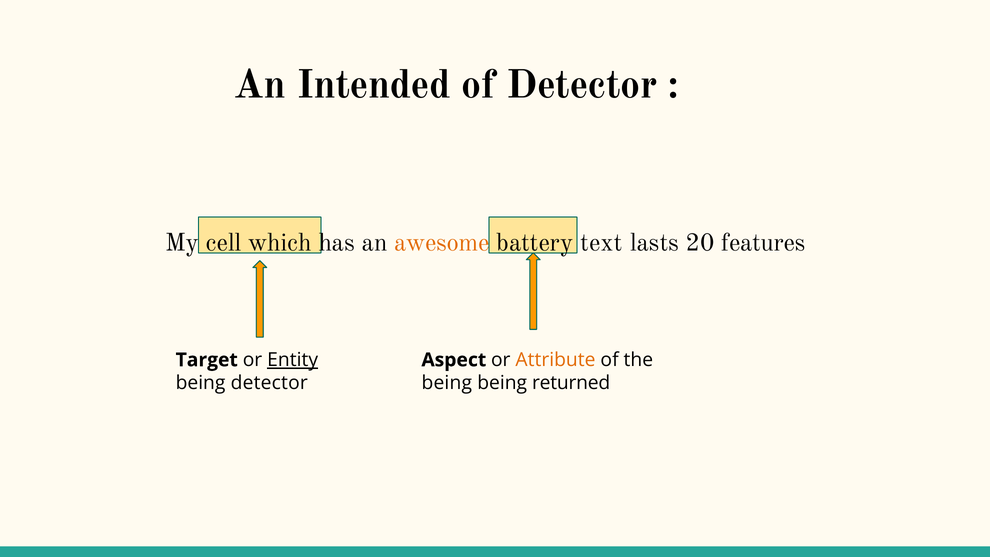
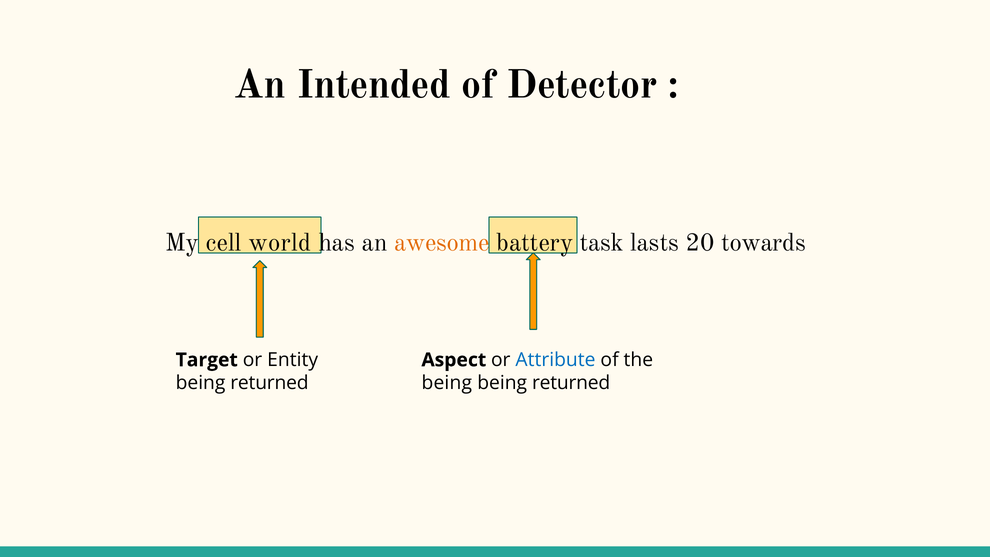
which: which -> world
text: text -> task
features: features -> towards
Entity underline: present -> none
Attribute colour: orange -> blue
detector at (269, 383): detector -> returned
